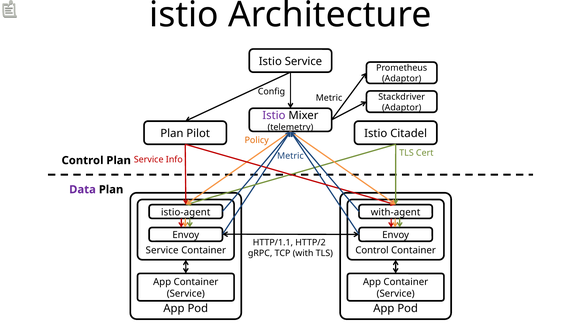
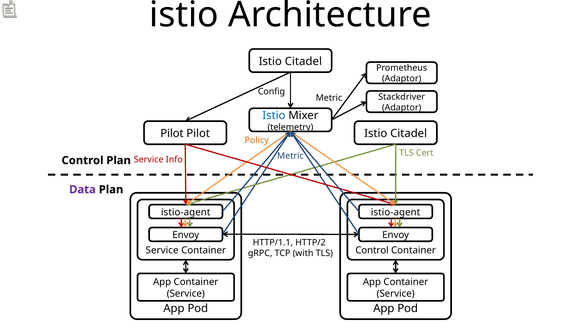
Service at (303, 61): Service -> Citadel
Istio at (274, 115) colour: purple -> blue
Plan at (172, 133): Plan -> Pilot
with-agent at (396, 212): with-agent -> istio-agent
